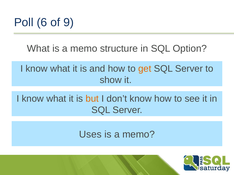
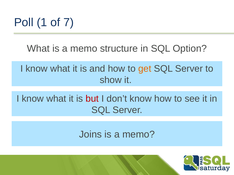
6: 6 -> 1
9: 9 -> 7
but colour: orange -> red
Uses: Uses -> Joins
